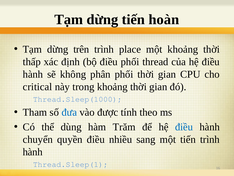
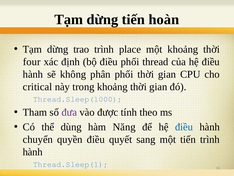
trên: trên -> trao
thấp: thấp -> four
đưa colour: blue -> purple
Trăm: Trăm -> Năng
nhiều: nhiều -> quyết
